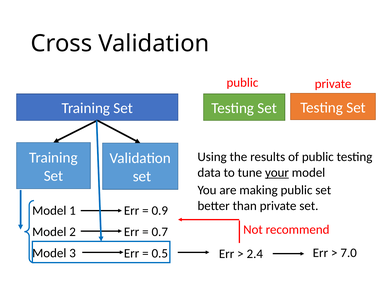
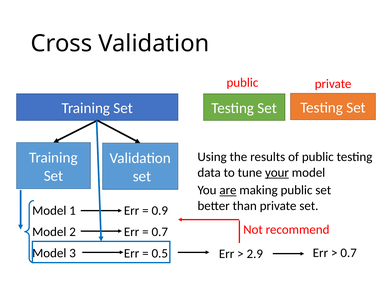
are underline: none -> present
2.4: 2.4 -> 2.9
7.0 at (349, 253): 7.0 -> 0.7
